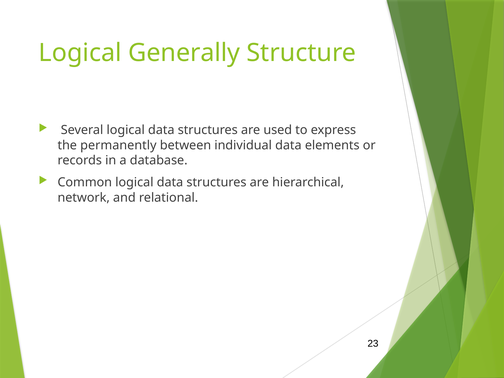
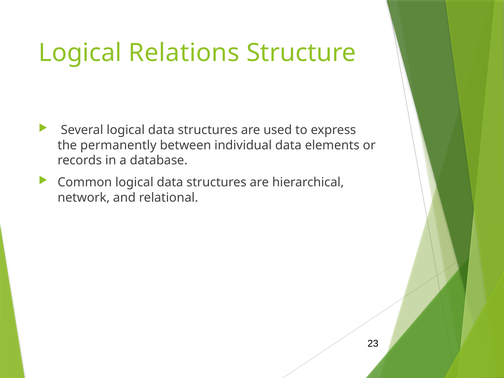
Generally: Generally -> Relations
